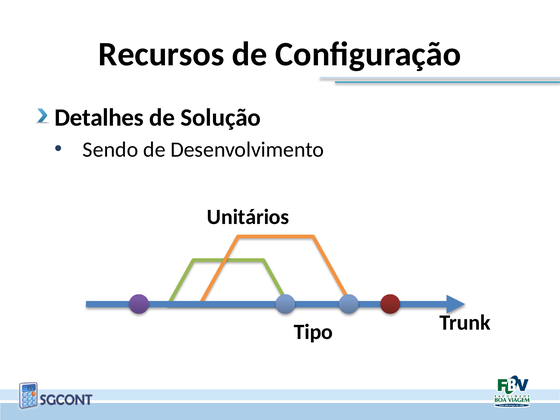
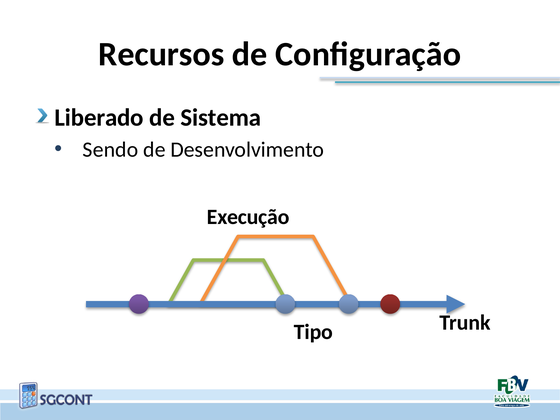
Detalhes: Detalhes -> Liberado
Solução: Solução -> Sistema
Unitários: Unitários -> Execução
